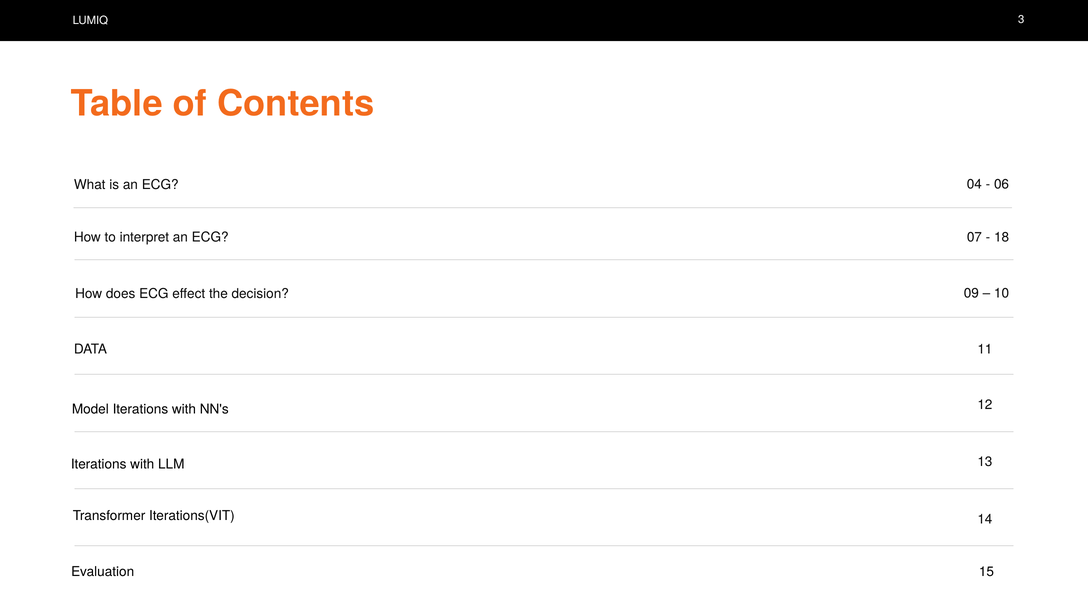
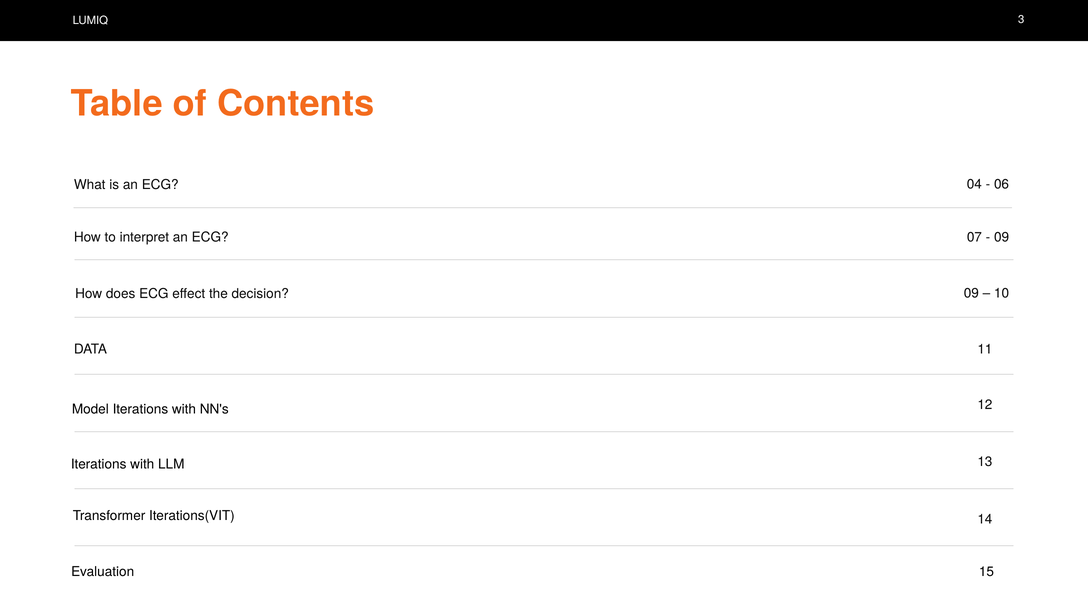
18 at (1002, 237): 18 -> 09
